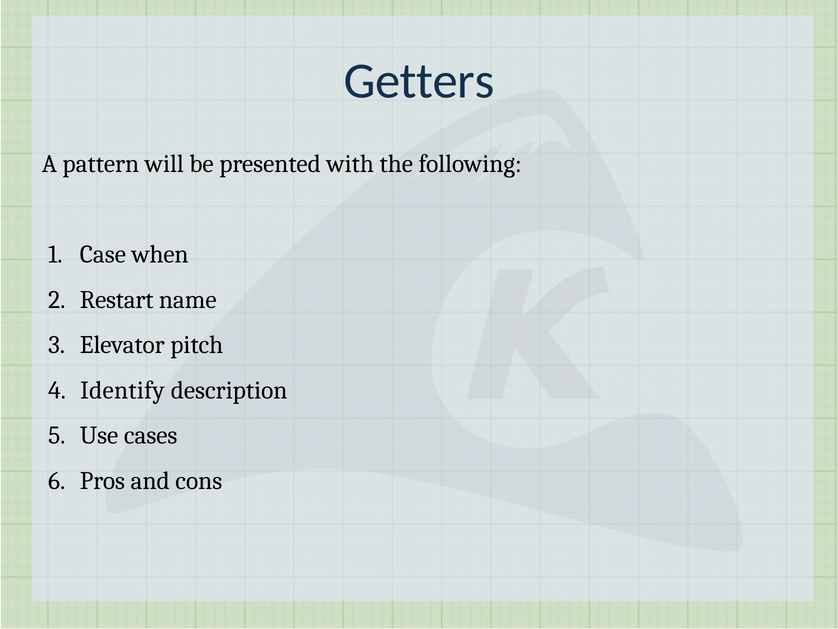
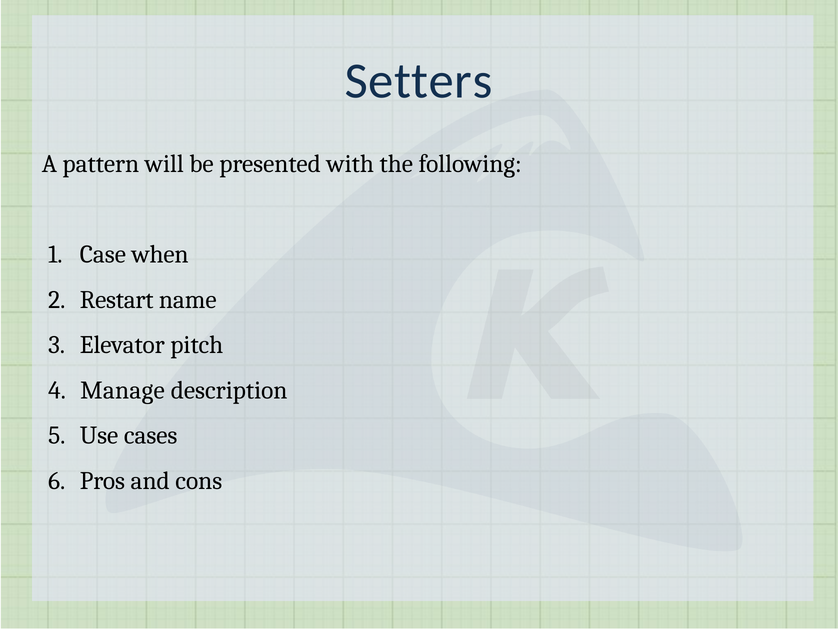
Getters: Getters -> Setters
Identify: Identify -> Manage
